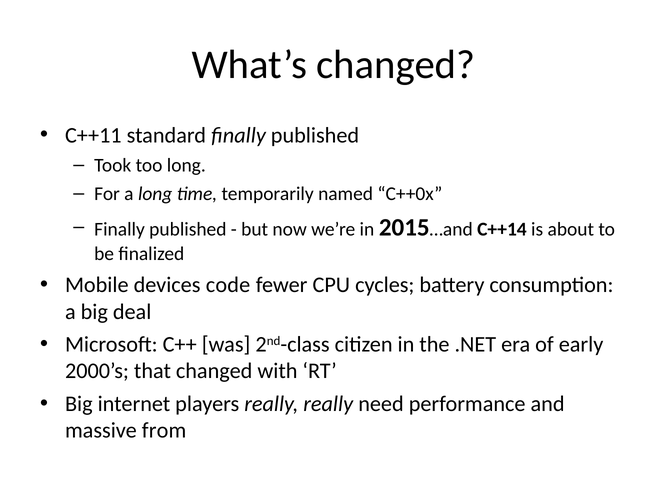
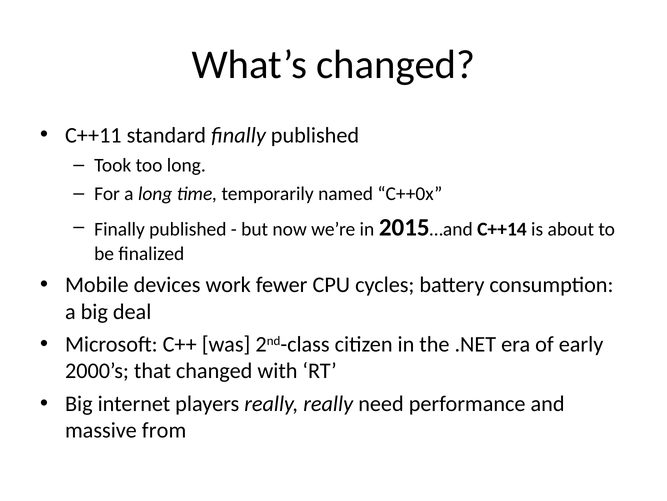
code: code -> work
